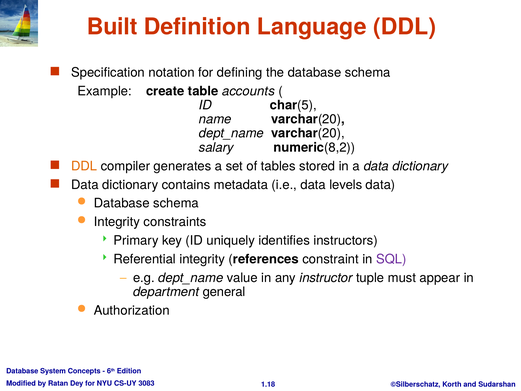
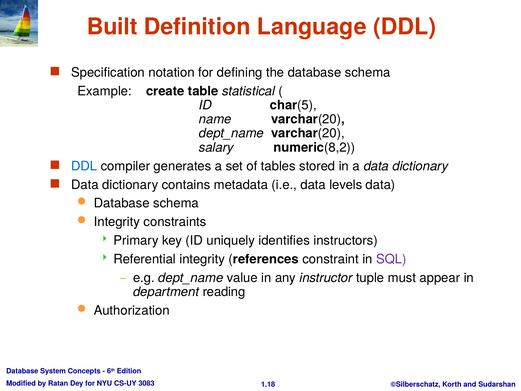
accounts: accounts -> statistical
DDL at (84, 166) colour: orange -> blue
general: general -> reading
